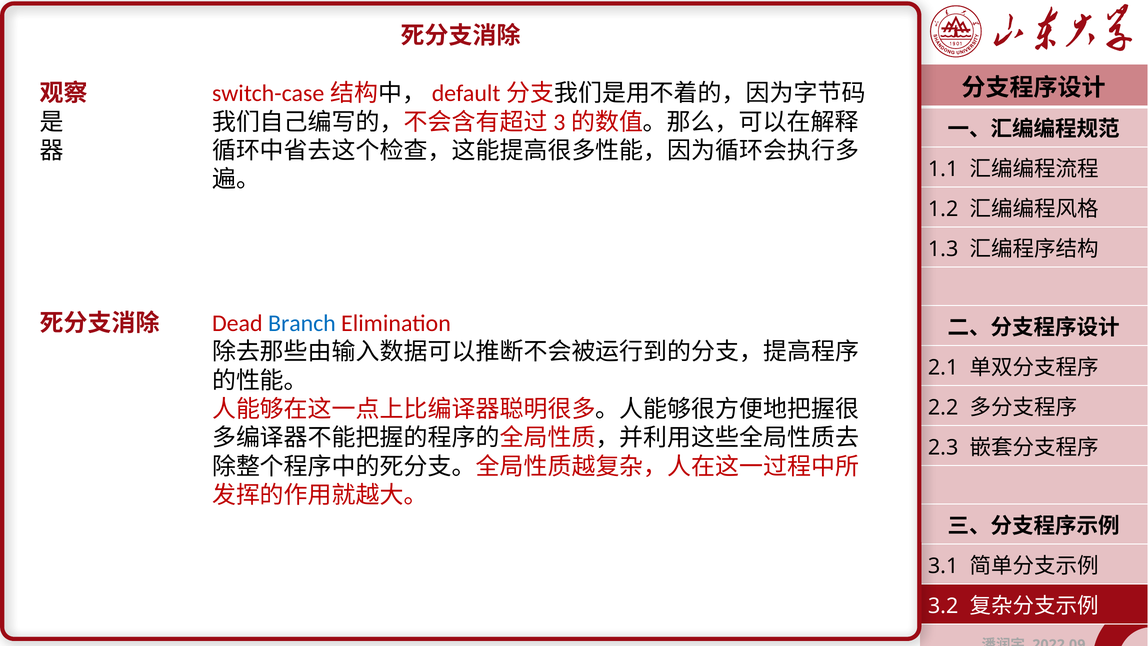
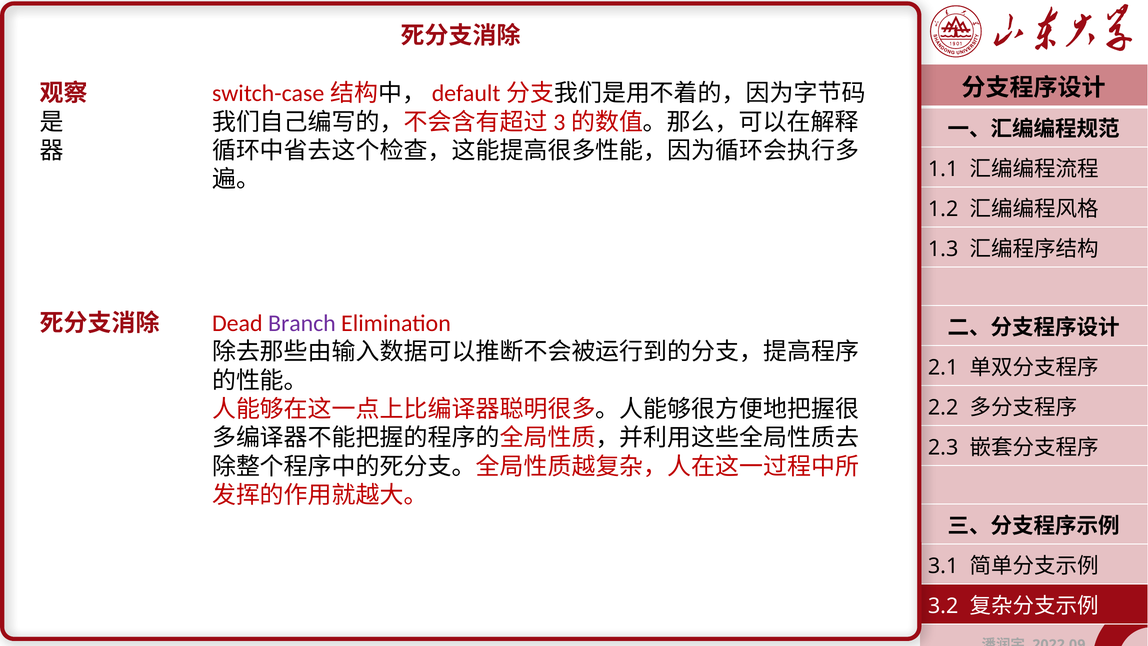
Branch colour: blue -> purple
